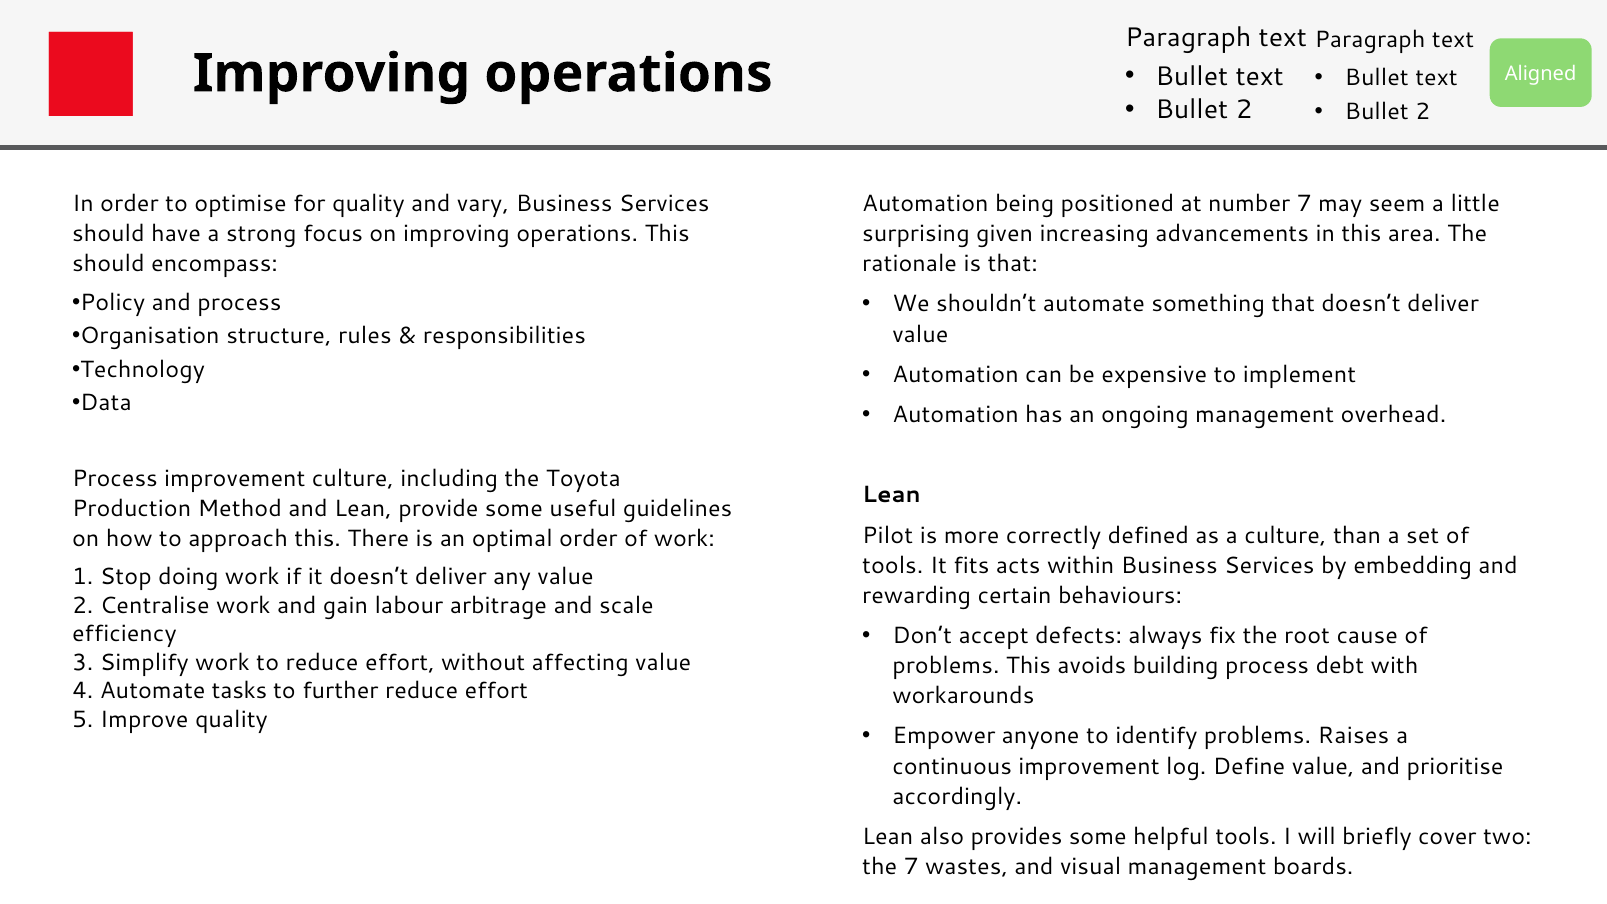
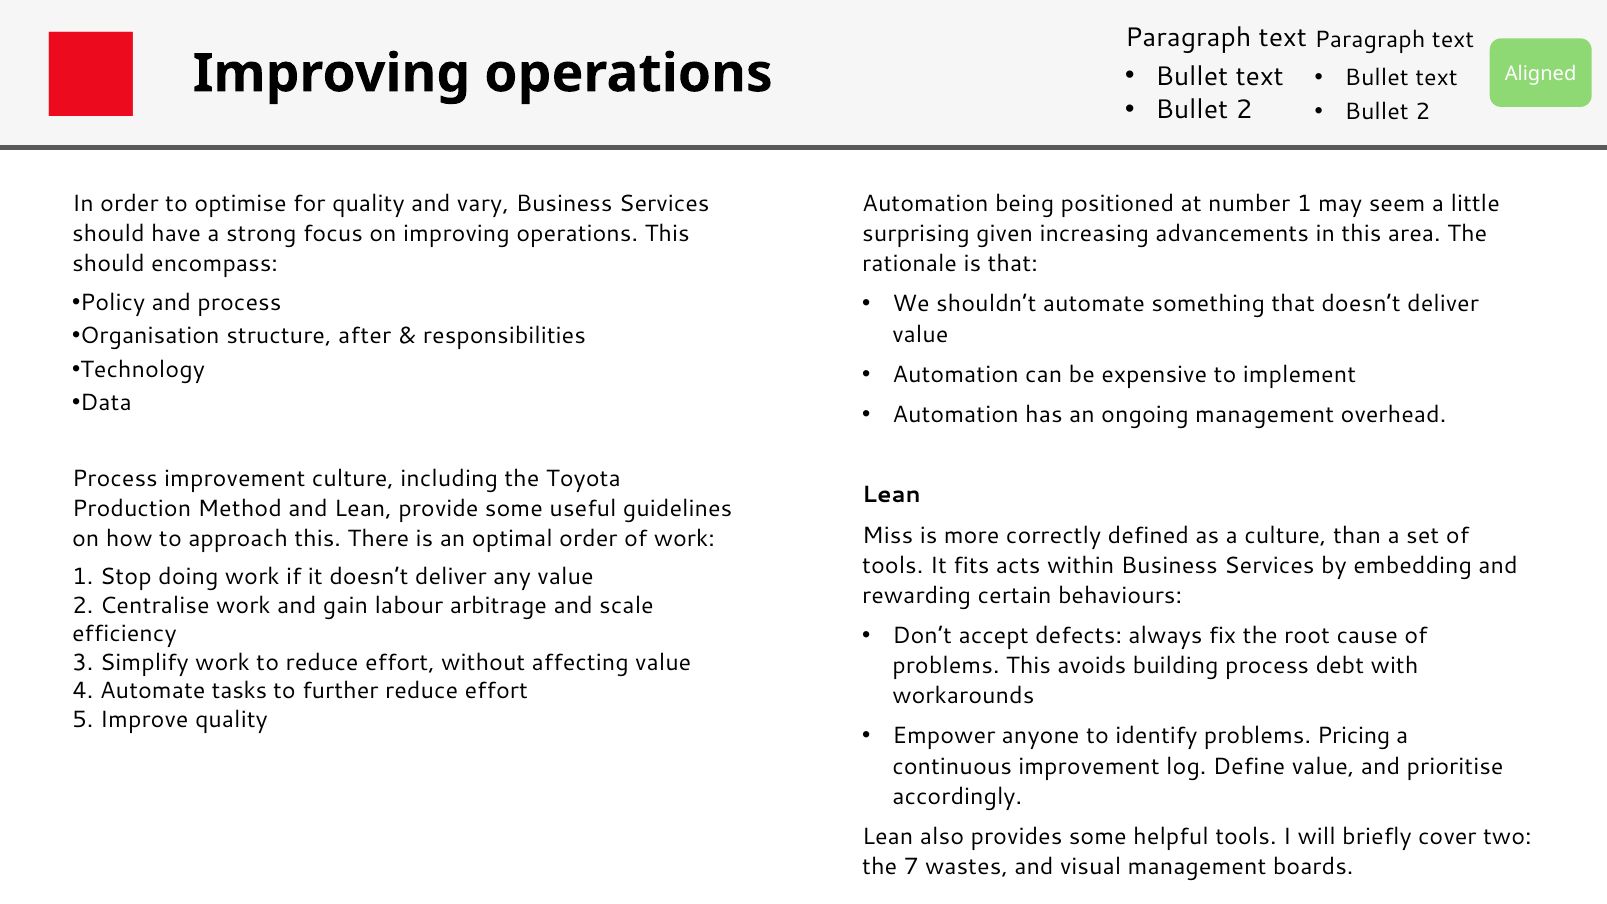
number 7: 7 -> 1
rules: rules -> after
Pilot: Pilot -> Miss
Raises: Raises -> Pricing
